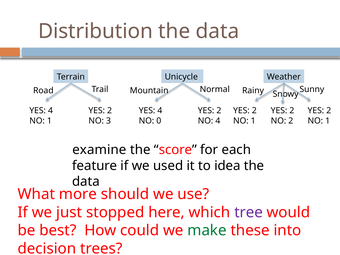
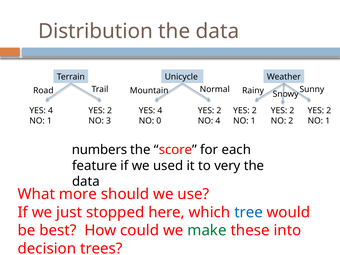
examine: examine -> numbers
idea: idea -> very
tree colour: purple -> blue
